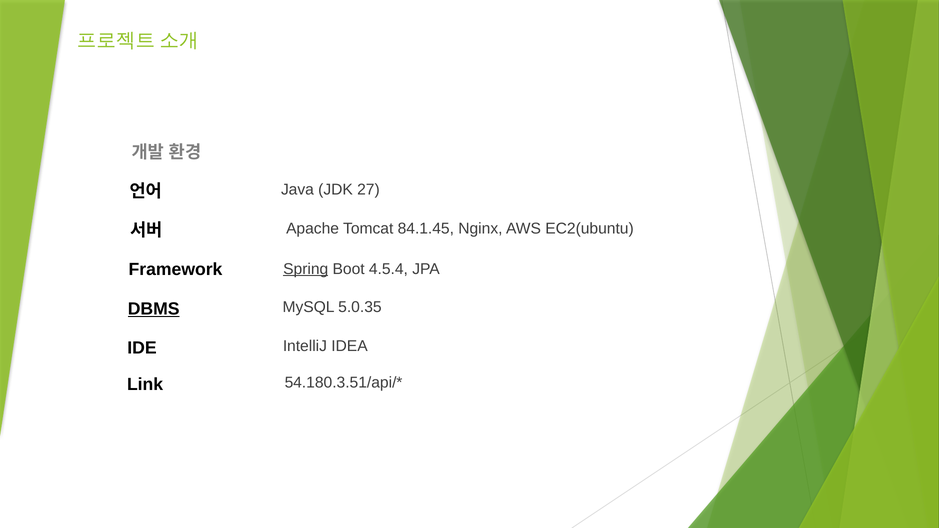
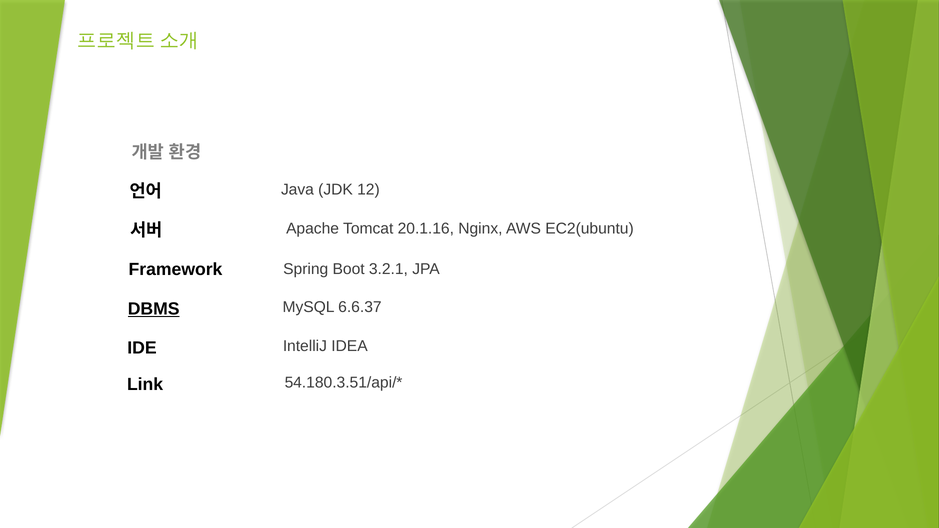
27: 27 -> 12
84.1.45: 84.1.45 -> 20.1.16
Spring underline: present -> none
4.5.4: 4.5.4 -> 3.2.1
5.0.35: 5.0.35 -> 6.6.37
